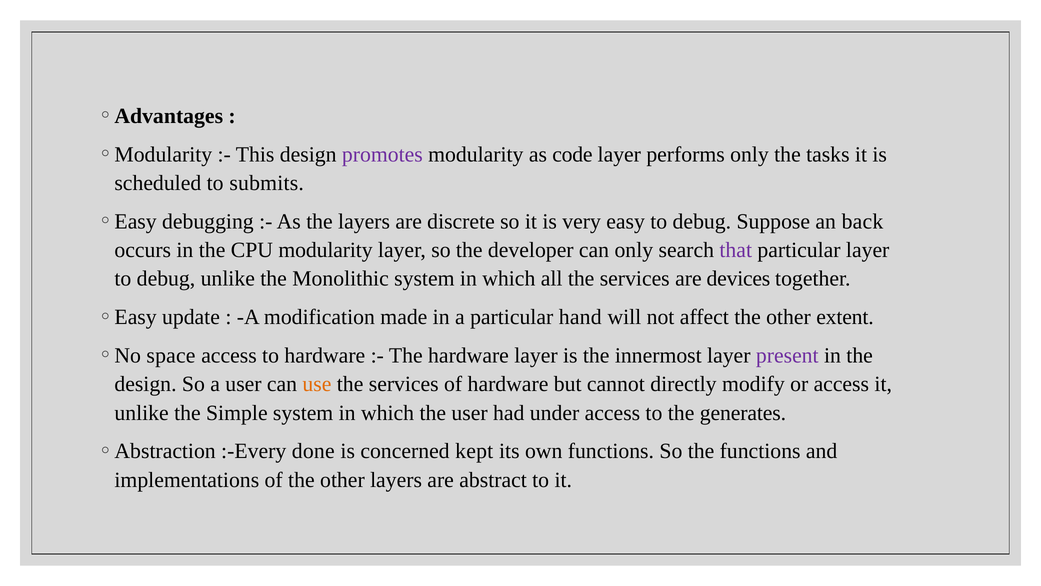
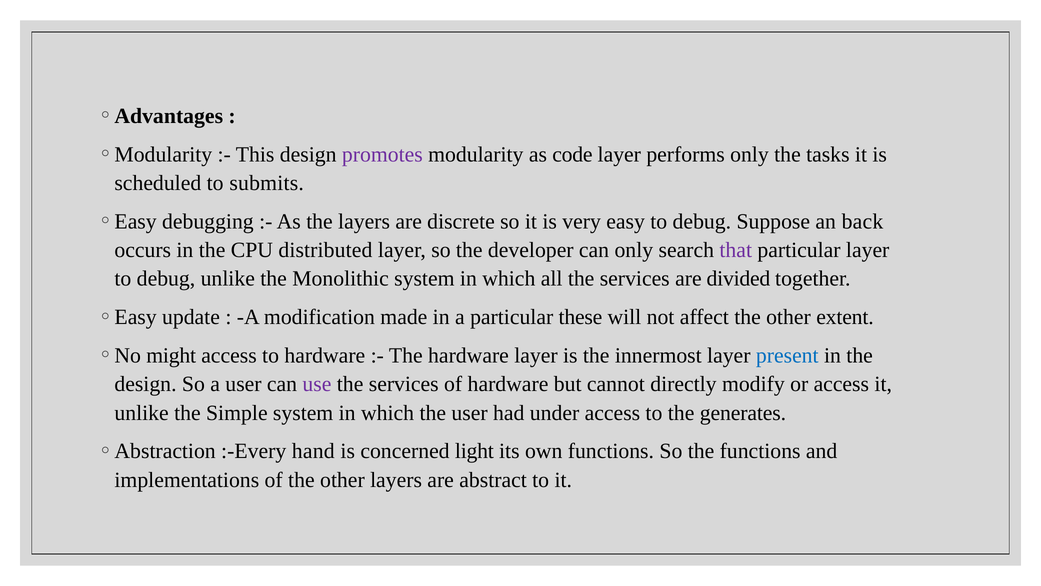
CPU modularity: modularity -> distributed
devices: devices -> divided
hand: hand -> these
space: space -> might
present colour: purple -> blue
use colour: orange -> purple
done: done -> hand
kept: kept -> light
